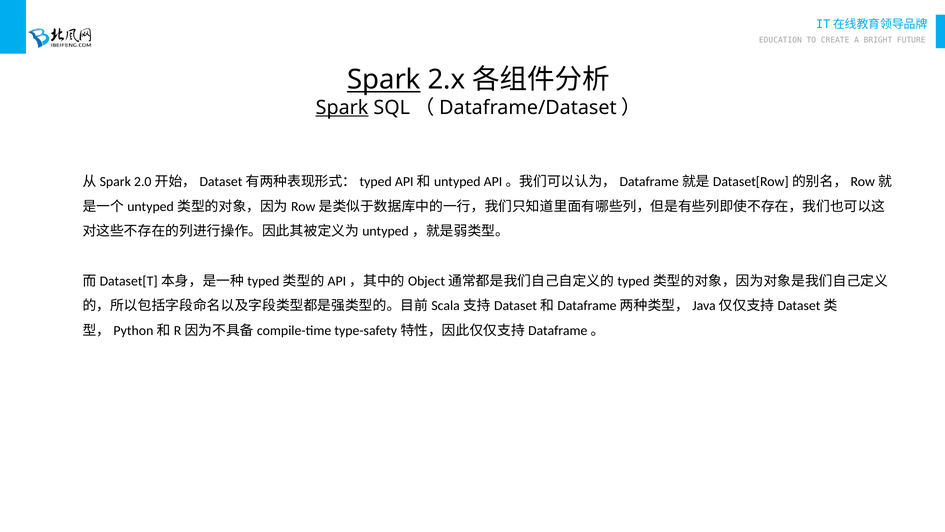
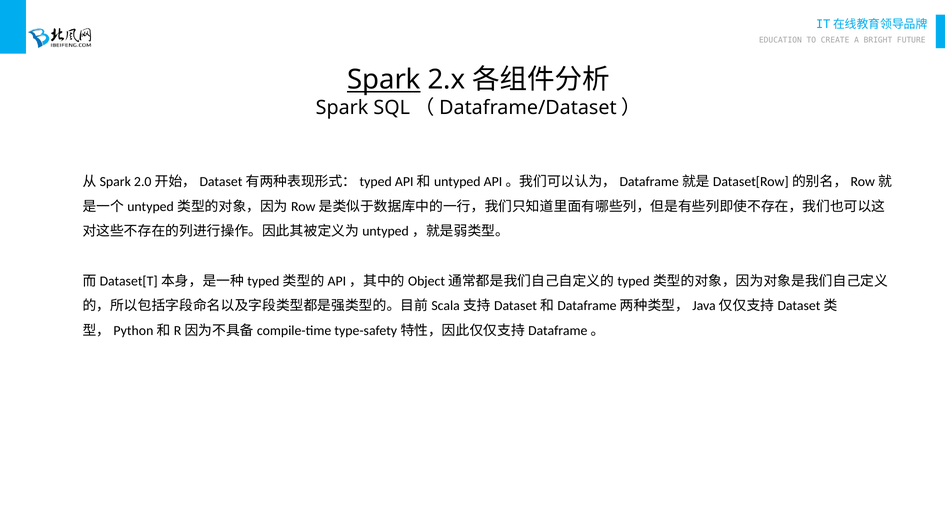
Spark at (342, 108) underline: present -> none
